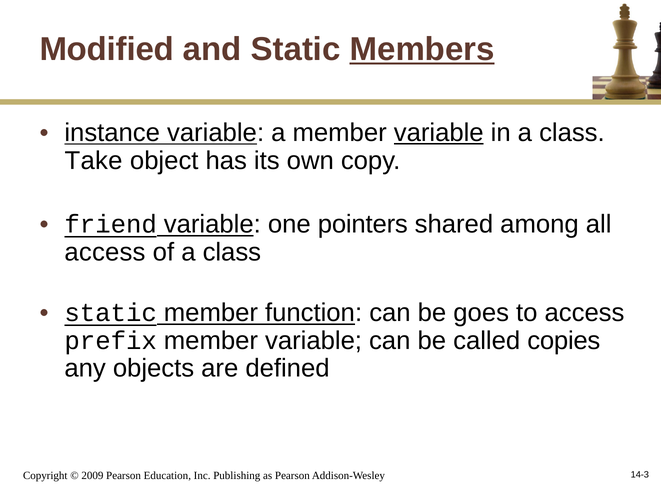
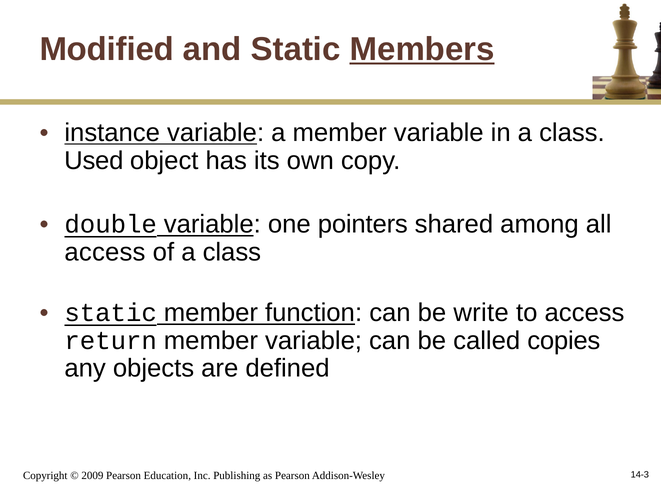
variable at (439, 133) underline: present -> none
Take: Take -> Used
friend: friend -> double
goes: goes -> write
prefix: prefix -> return
